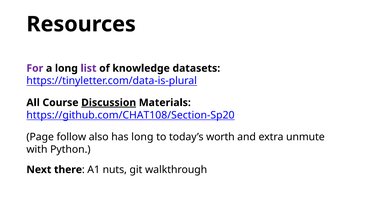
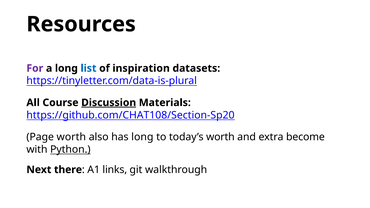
list colour: purple -> blue
knowledge: knowledge -> inspiration
Page follow: follow -> worth
unmute: unmute -> become
Python underline: none -> present
nuts: nuts -> links
